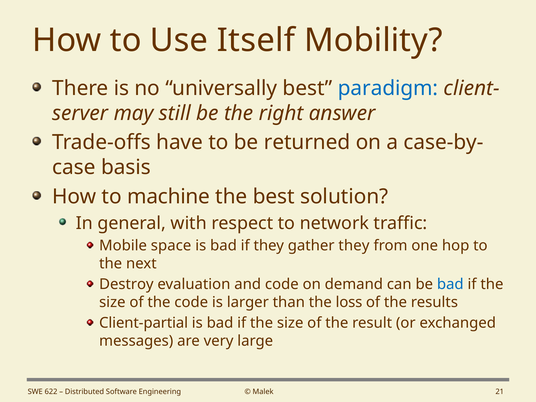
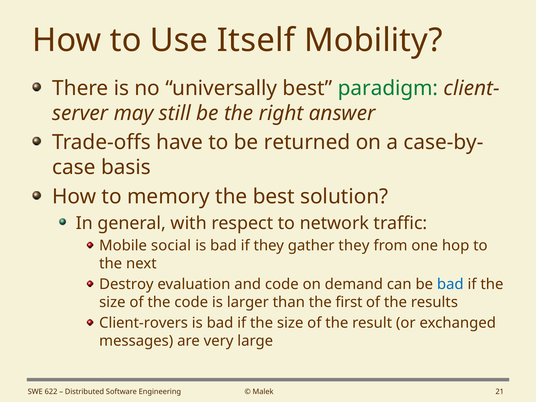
paradigm colour: blue -> green
machine: machine -> memory
space: space -> social
loss: loss -> first
Client-partial: Client-partial -> Client-rovers
